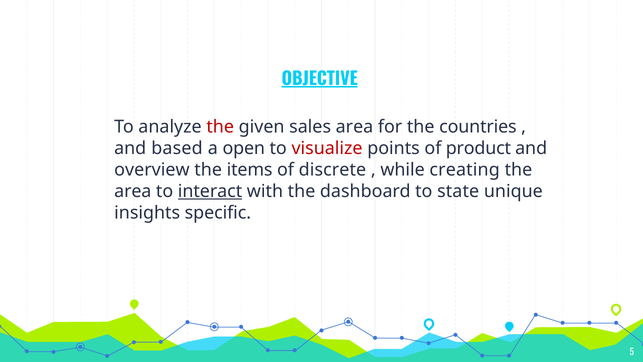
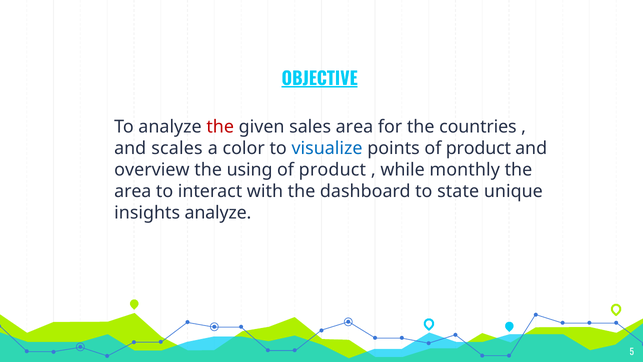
based: based -> scales
open: open -> color
visualize colour: red -> blue
items: items -> using
discrete at (332, 170): discrete -> product
creating: creating -> monthly
interact underline: present -> none
insights specific: specific -> analyze
